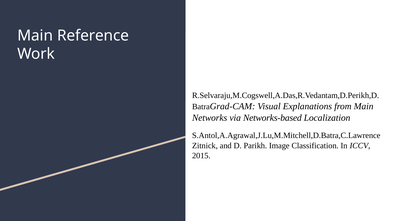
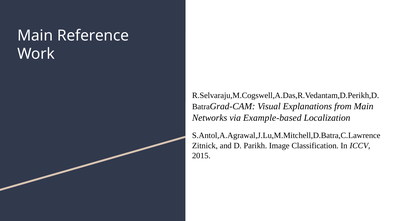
Networks-based: Networks-based -> Example-based
